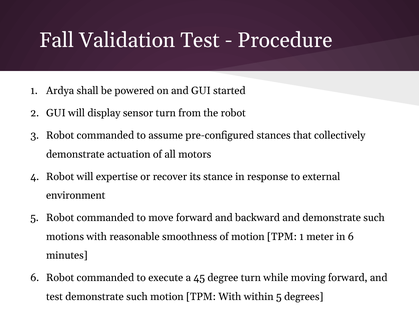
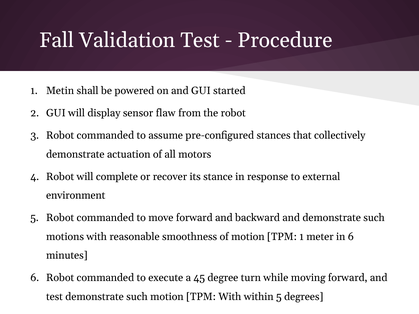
Ardya: Ardya -> Metin
sensor turn: turn -> flaw
expertise: expertise -> complete
